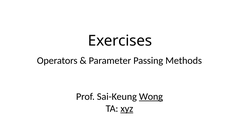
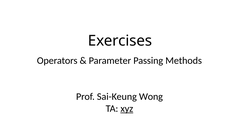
Wong underline: present -> none
